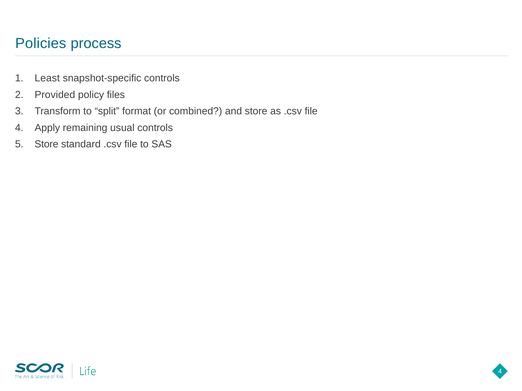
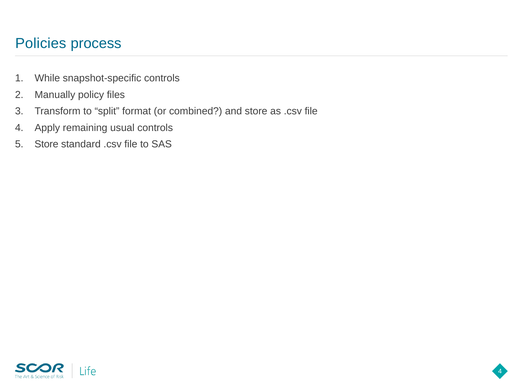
Least: Least -> While
Provided: Provided -> Manually
